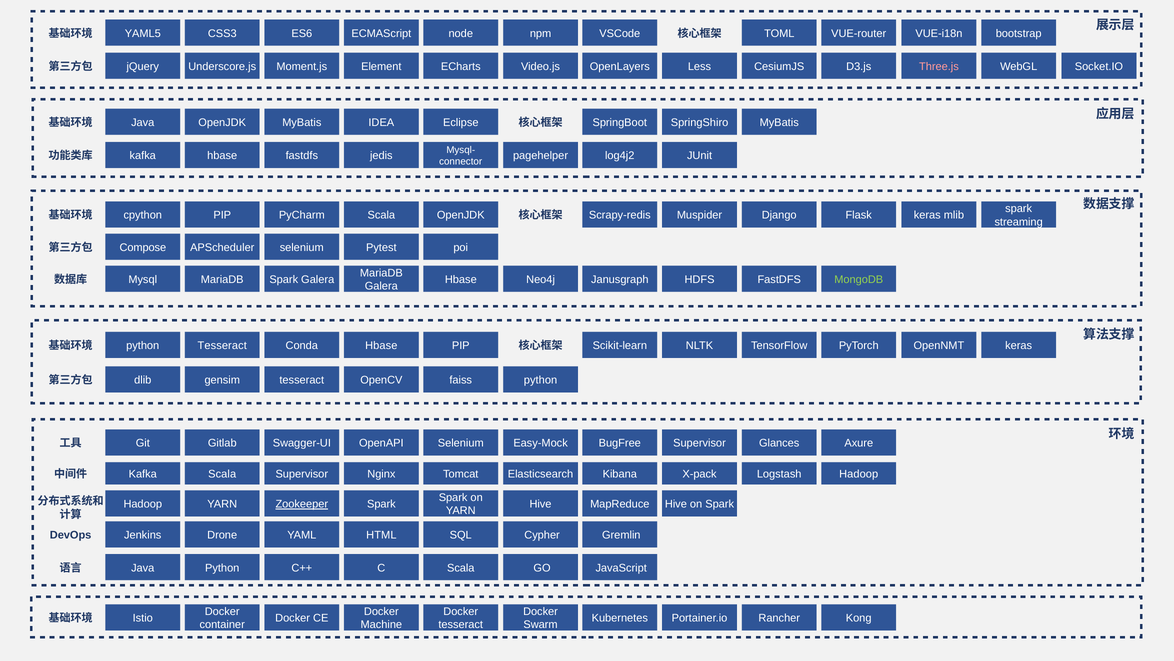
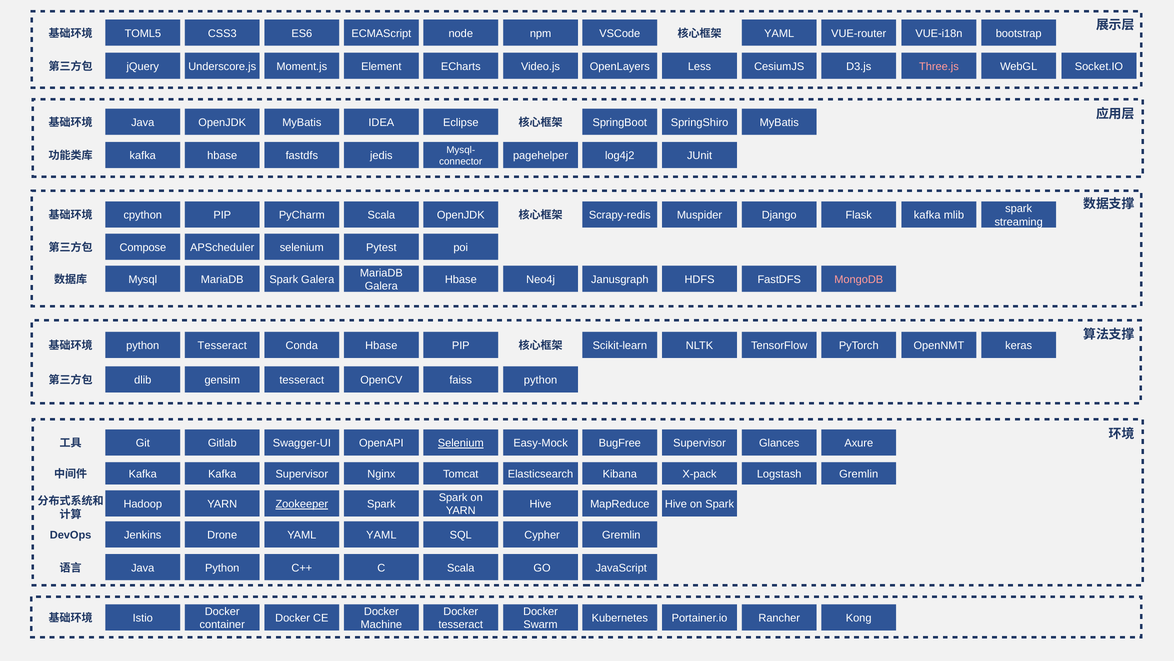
YAML5: YAML5 -> TOML5
TOML at (779, 33): TOML -> YAML
keras at (927, 215): keras -> kafka
MongoDB colour: light green -> pink
Selenium at (461, 443) underline: none -> present
Kafka Scala: Scala -> Kafka
Logstash Hadoop: Hadoop -> Gremlin
YAML HTML: HTML -> YAML
